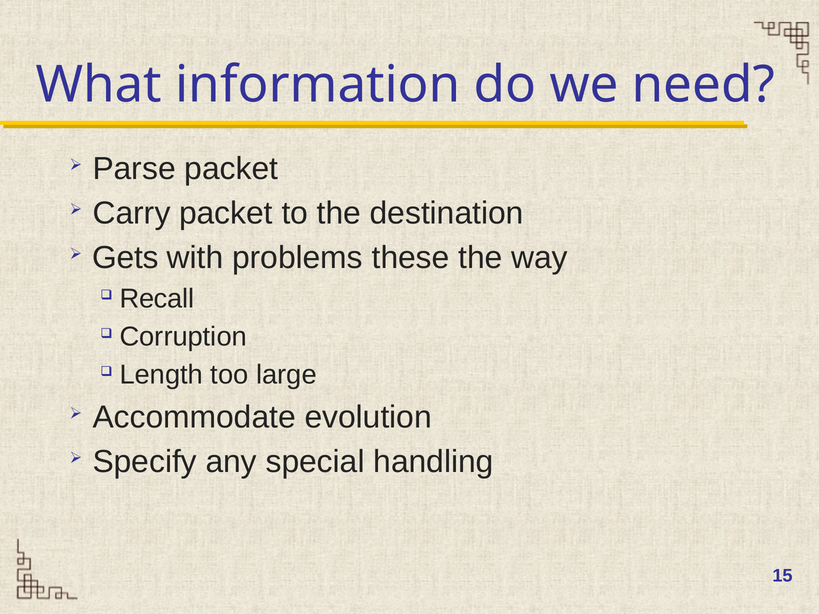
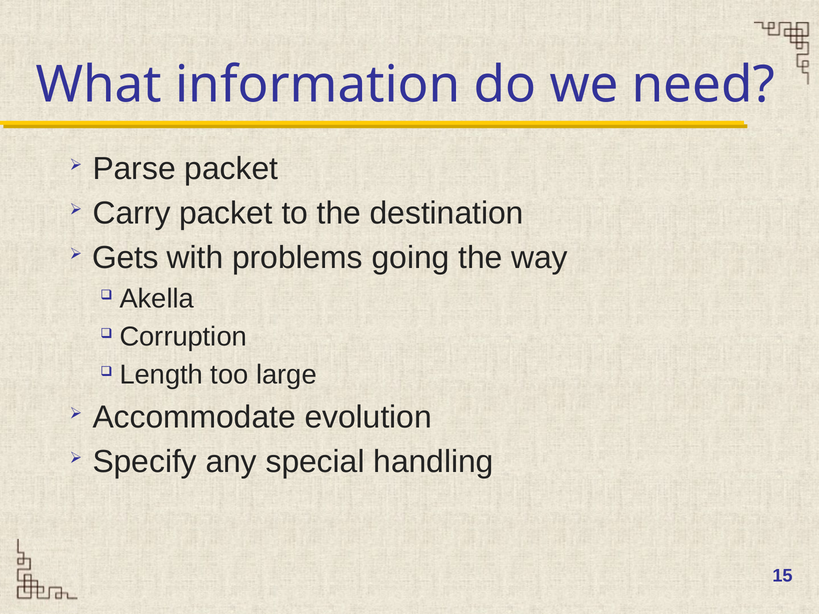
these: these -> going
Recall: Recall -> Akella
